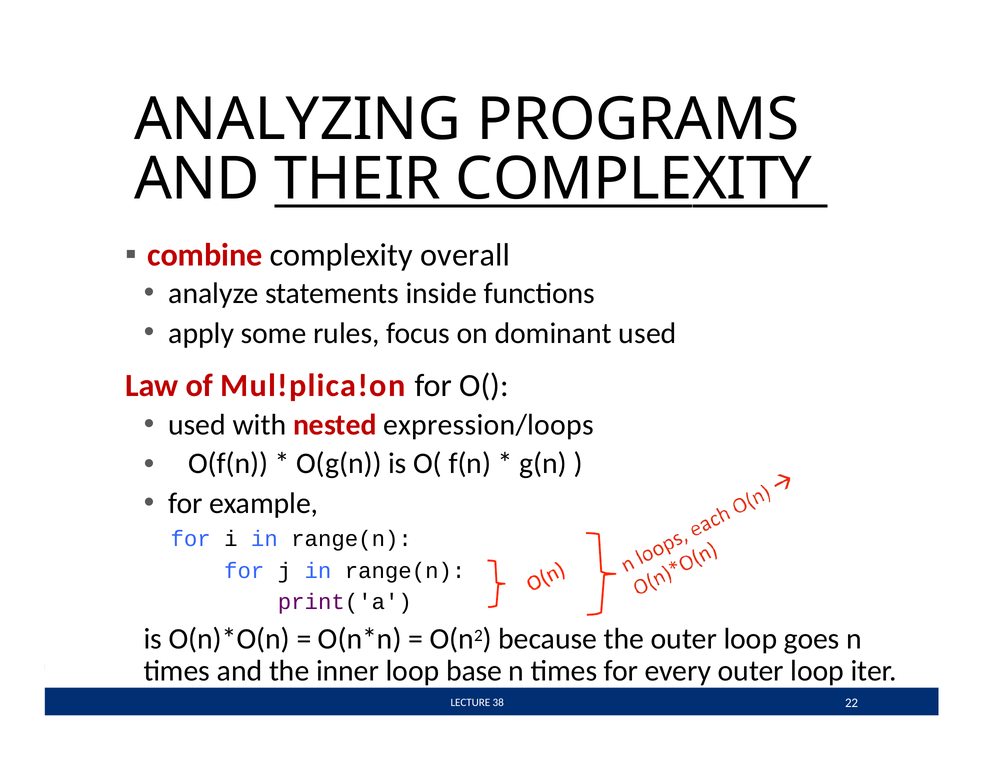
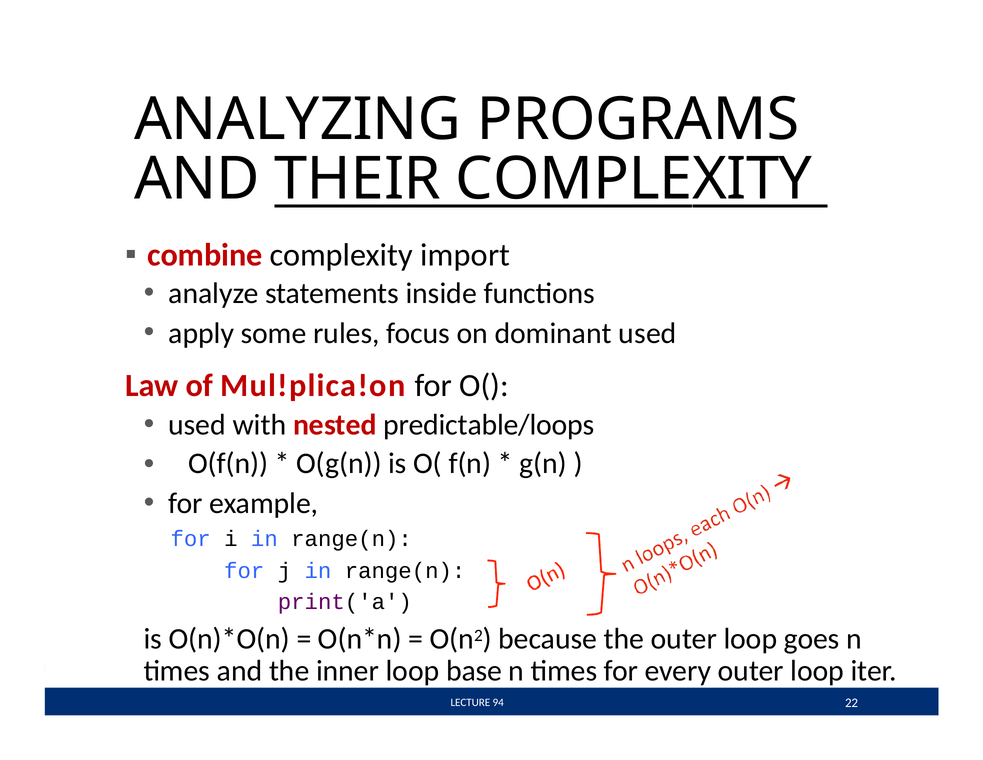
overall: overall -> import
expression/loops: expression/loops -> predictable/loops
38: 38 -> 94
